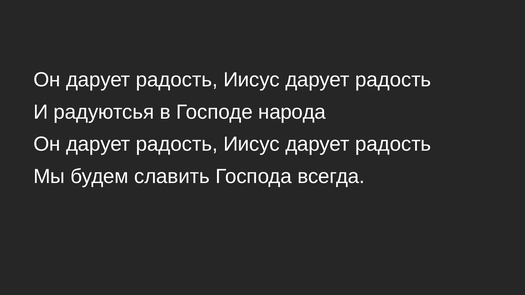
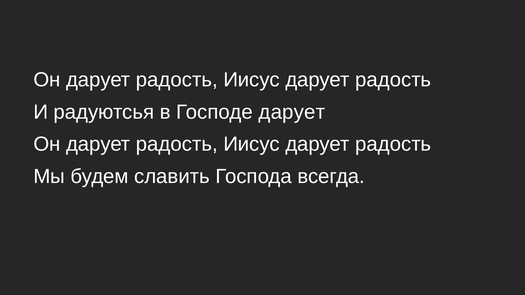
Господе народа: народа -> дарует
